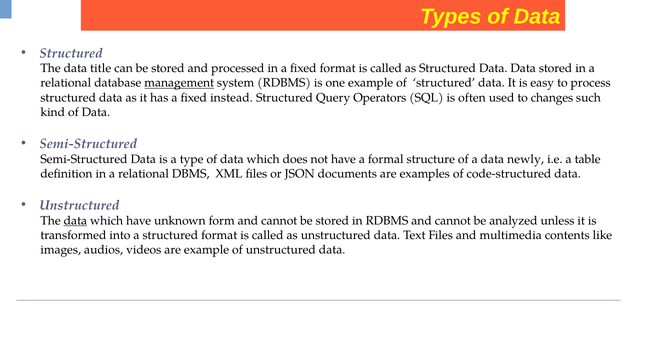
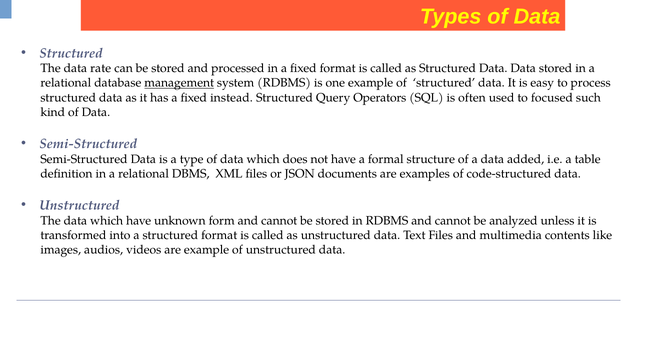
title: title -> rate
changes: changes -> focused
newly: newly -> added
data at (75, 220) underline: present -> none
